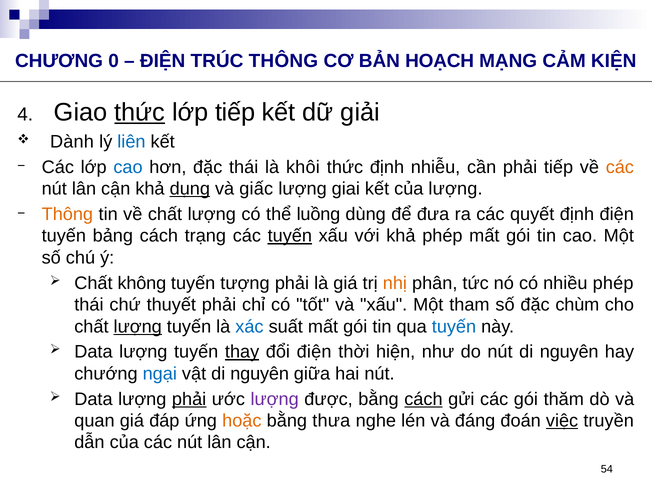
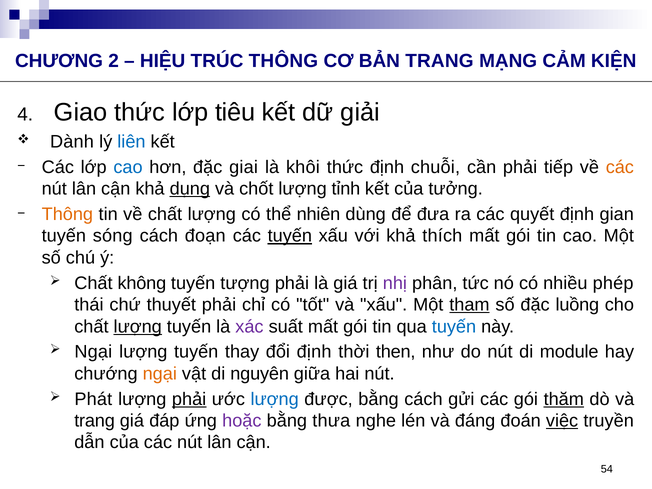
0: 0 -> 2
ĐIỆN at (163, 61): ĐIỆN -> HIỆU
BẢN HOẠCH: HOẠCH -> TRANG
thức at (140, 113) underline: present -> none
lớp tiếp: tiếp -> tiêu
đặc thái: thái -> giai
nhiễu: nhiễu -> chuỗi
giấc: giấc -> chốt
giai: giai -> tỉnh
của lượng: lượng -> tưởng
luồng: luồng -> nhiên
định điện: điện -> gian
bảng: bảng -> sóng
trạng: trạng -> đoạn
khả phép: phép -> thích
nhị colour: orange -> purple
tham underline: none -> present
chùm: chùm -> luồng
xác colour: blue -> purple
Data at (93, 352): Data -> Ngại
thay underline: present -> none
đổi điện: điện -> định
hiện: hiện -> then
nút di nguyên: nguyên -> module
ngại at (160, 374) colour: blue -> orange
Data at (93, 399): Data -> Phát
lượng at (275, 399) colour: purple -> blue
cách at (423, 399) underline: present -> none
thăm underline: none -> present
quan at (94, 421): quan -> trang
hoặc colour: orange -> purple
